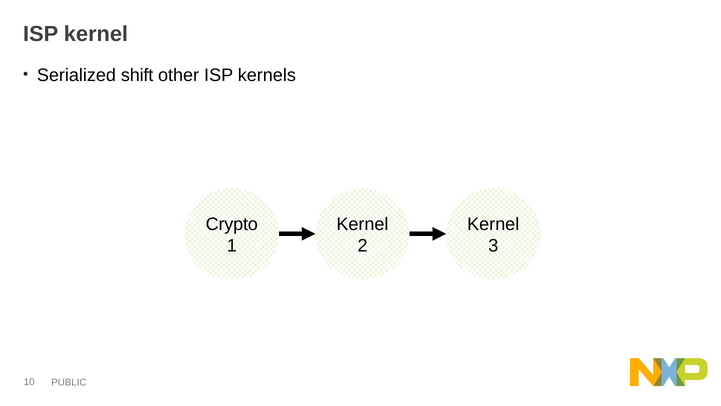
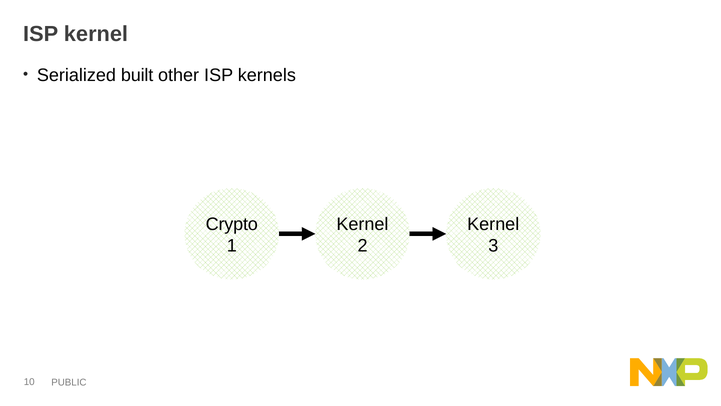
shift: shift -> built
